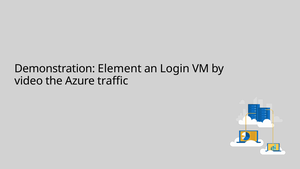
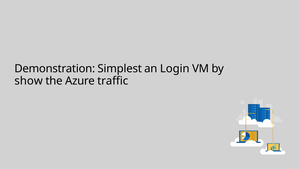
Element: Element -> Simplest
video: video -> show
